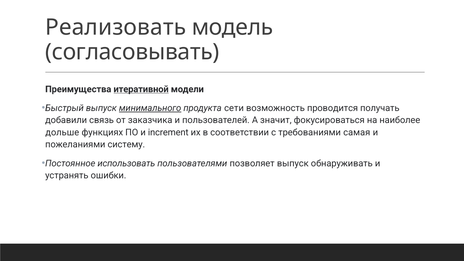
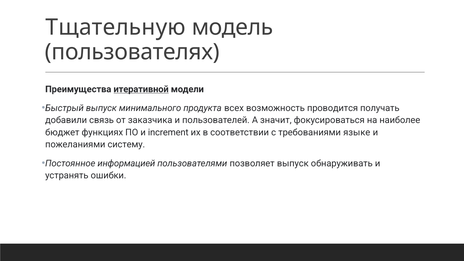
Реализовать: Реализовать -> Тщательную
согласовывать: согласовывать -> пользователях
минимального underline: present -> none
сети: сети -> всех
дольше: дольше -> бюджет
самая: самая -> языке
использовать: использовать -> информацией
